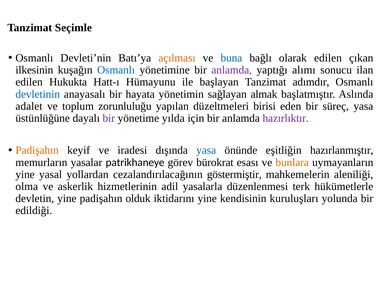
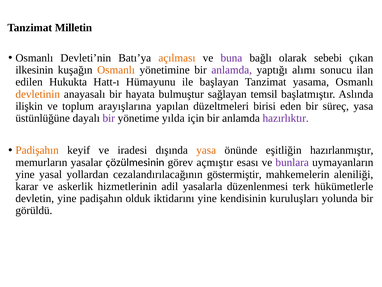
Seçimle: Seçimle -> Milletin
buna colour: blue -> purple
olarak edilen: edilen -> sebebi
Osmanlı at (116, 70) colour: blue -> orange
adımdır: adımdır -> yasama
devletinin colour: blue -> orange
yönetimin: yönetimin -> bulmuştur
almak: almak -> temsil
adalet: adalet -> ilişkin
zorunluluğu: zorunluluğu -> arayışlarına
yasa at (206, 150) colour: blue -> orange
patrikhaneye: patrikhaneye -> çözülmesinin
bürokrat: bürokrat -> açmıştır
bunlara colour: orange -> purple
olma: olma -> karar
edildiği: edildiği -> görüldü
